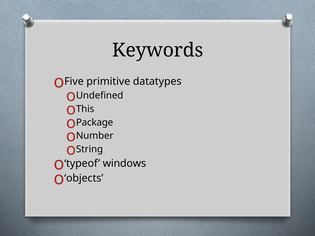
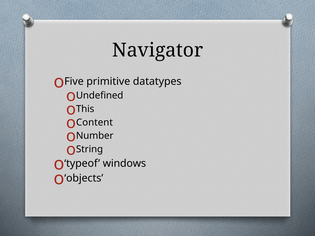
Keywords: Keywords -> Navigator
Package: Package -> Content
